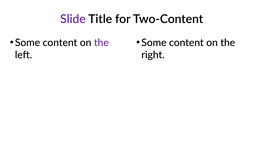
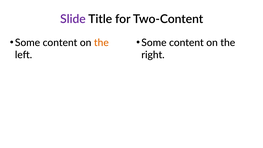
the at (101, 43) colour: purple -> orange
